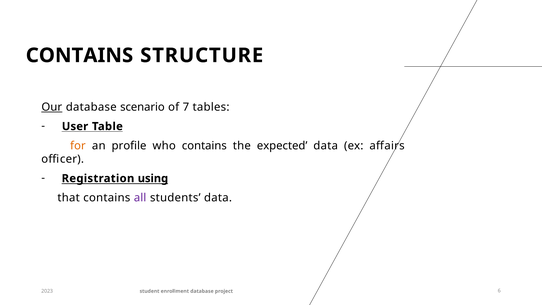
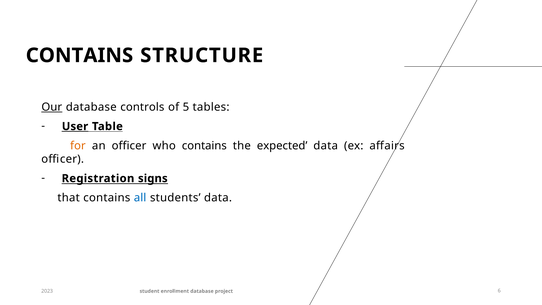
scenario: scenario -> controls
7: 7 -> 5
User underline: none -> present
an profile: profile -> officer
using: using -> signs
all colour: purple -> blue
